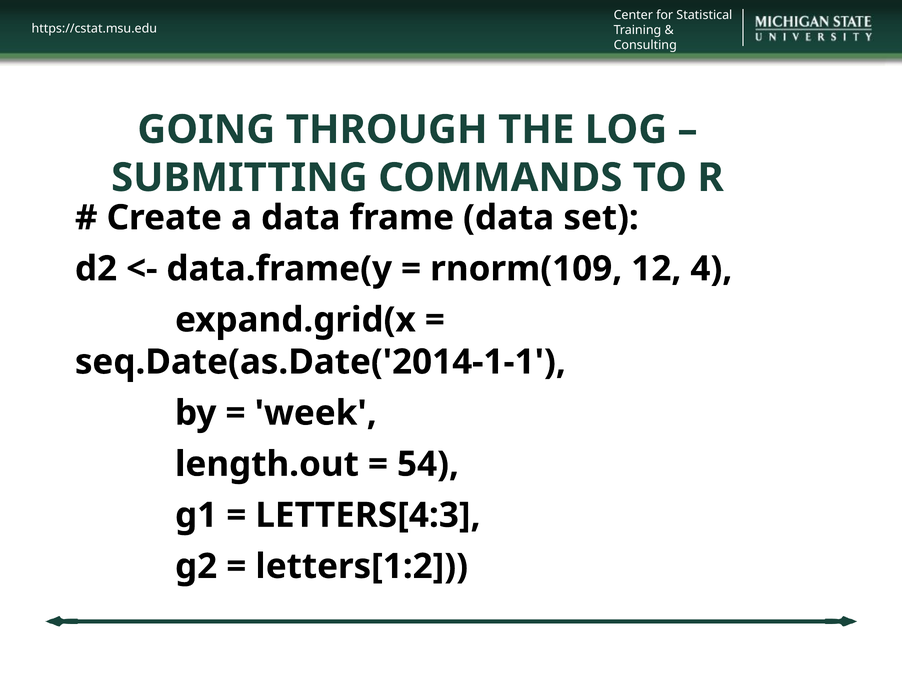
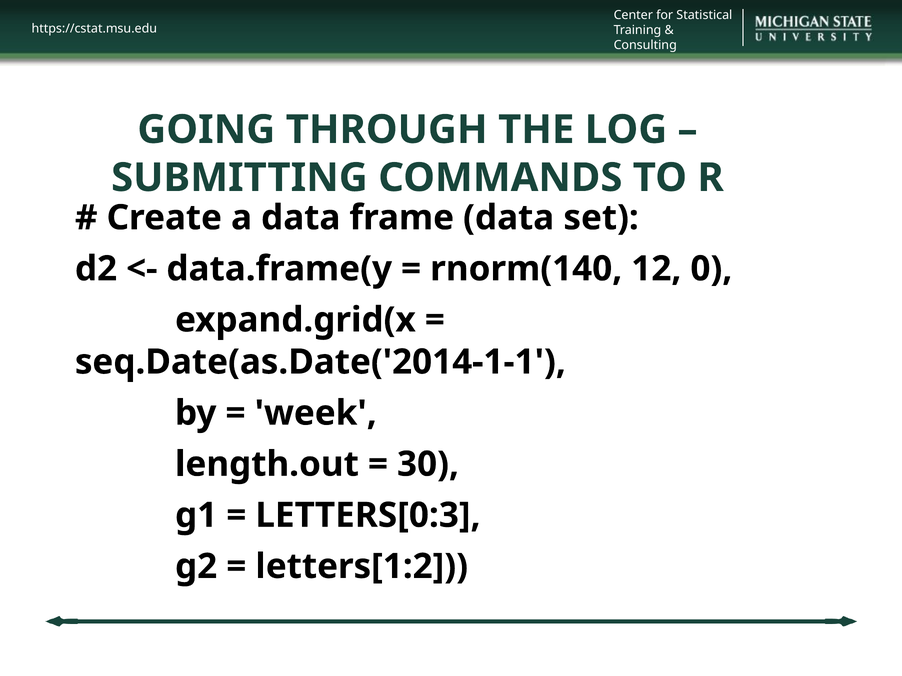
rnorm(109: rnorm(109 -> rnorm(140
4: 4 -> 0
54: 54 -> 30
LETTERS[4:3: LETTERS[4:3 -> LETTERS[0:3
